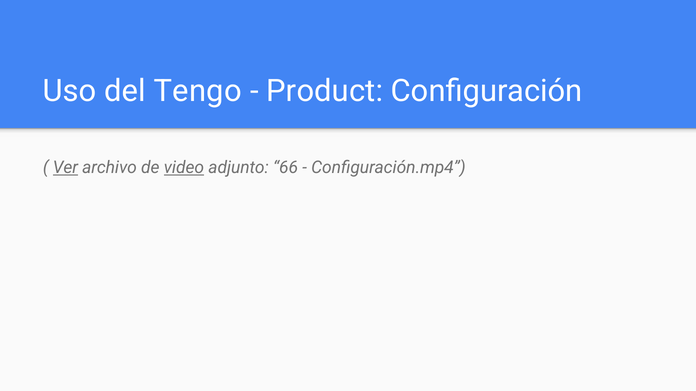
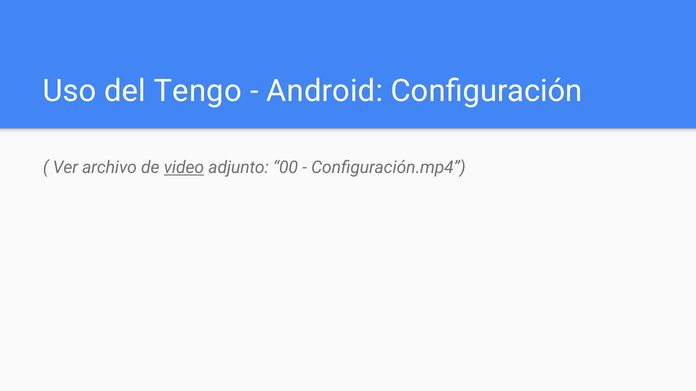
Product: Product -> Android
Ver underline: present -> none
66: 66 -> 00
